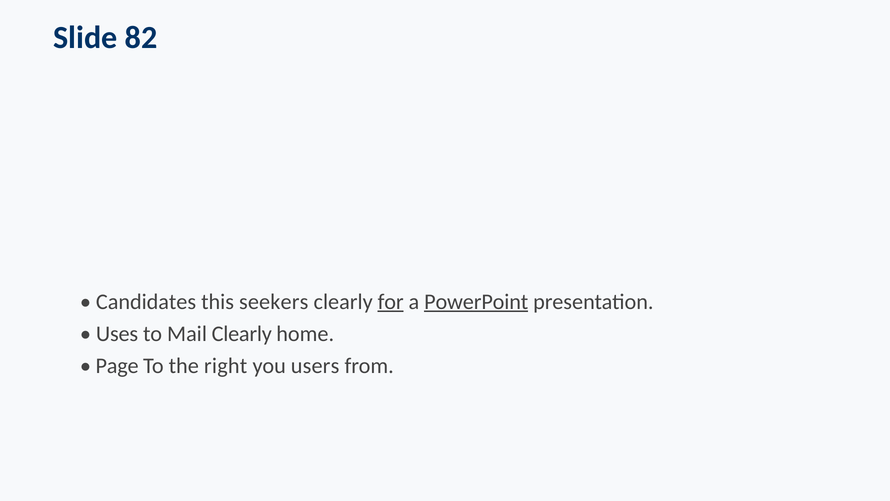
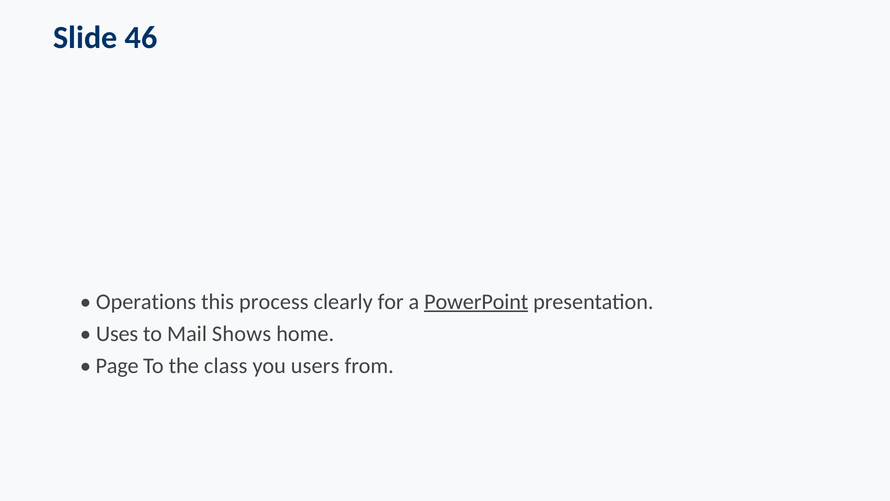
82: 82 -> 46
Candidates: Candidates -> Operations
seekers: seekers -> process
for underline: present -> none
Mail Clearly: Clearly -> Shows
right: right -> class
